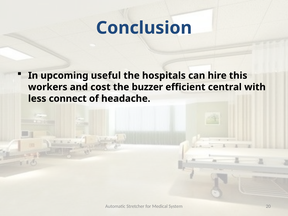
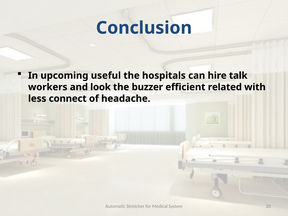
this: this -> talk
cost: cost -> look
central: central -> related
